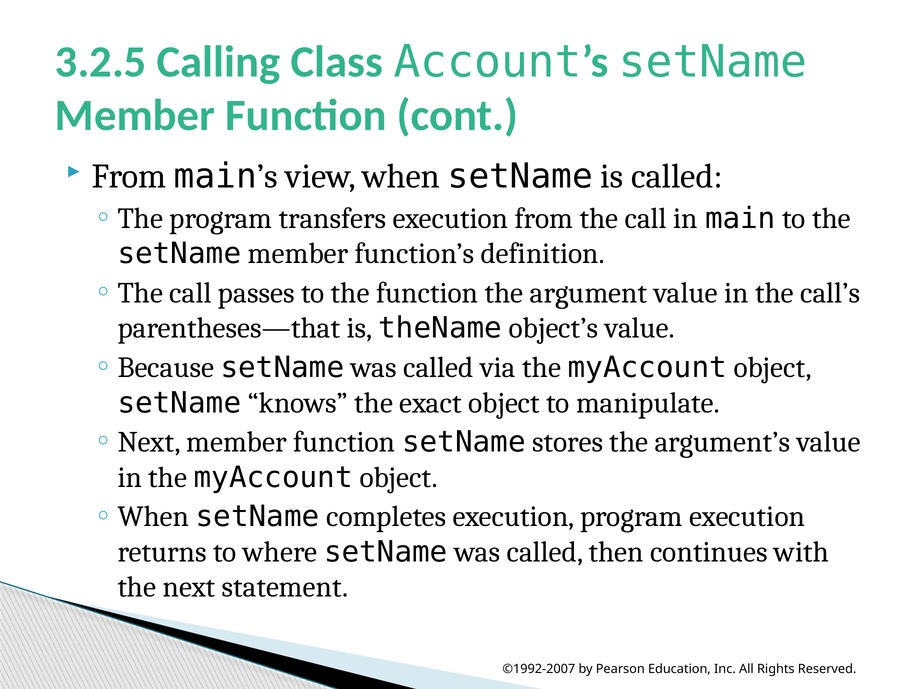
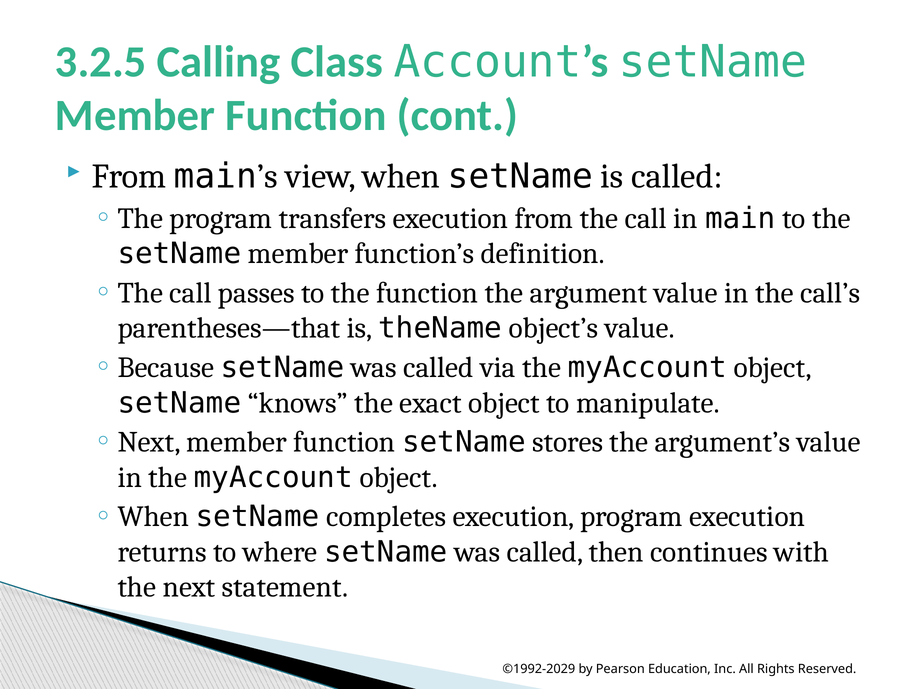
©1992-2007: ©1992-2007 -> ©1992-2029
